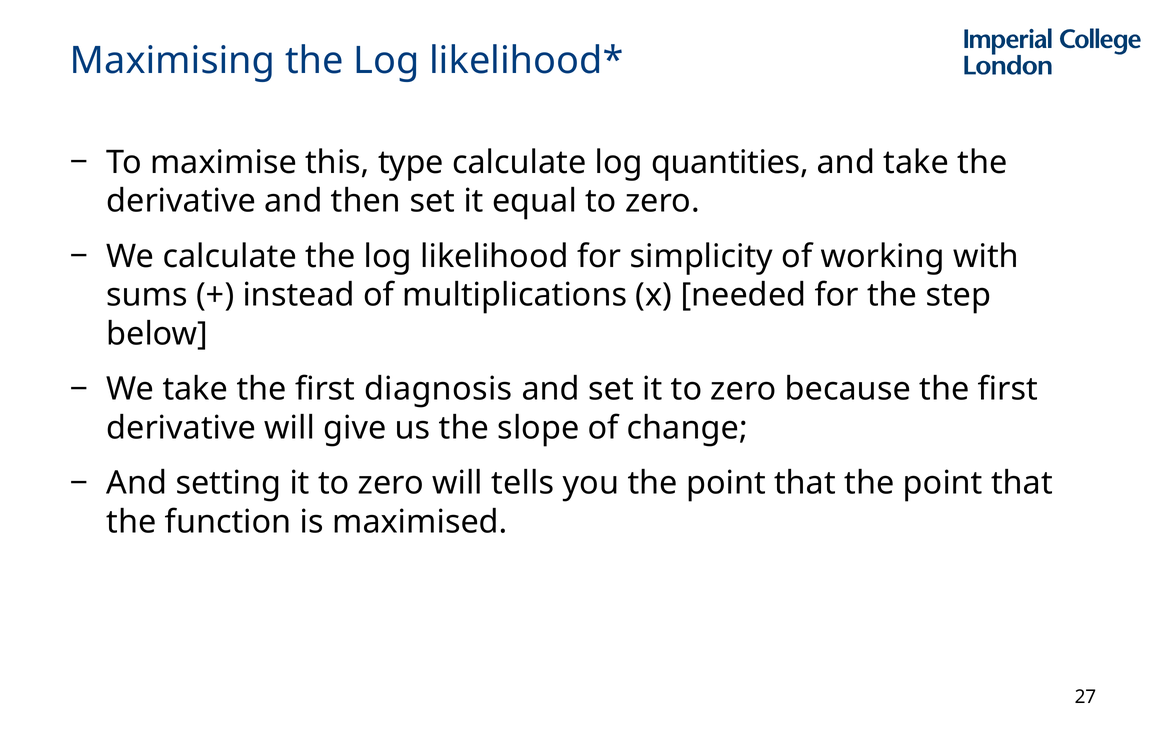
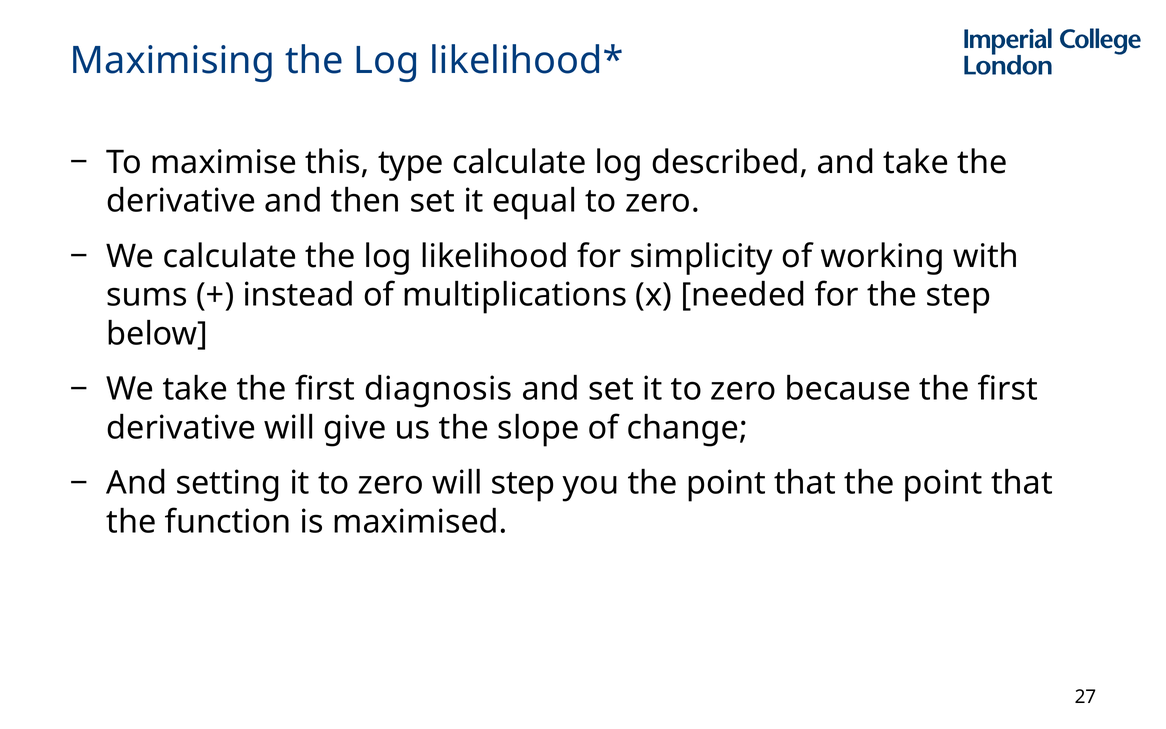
quantities: quantities -> described
will tells: tells -> step
